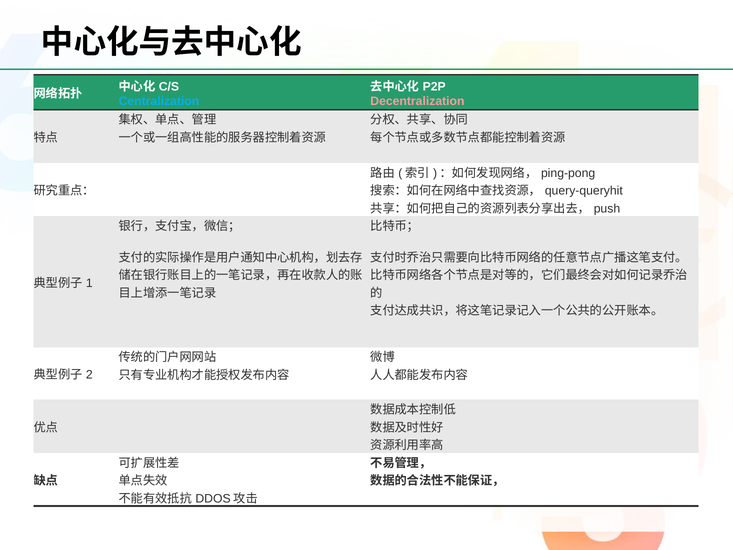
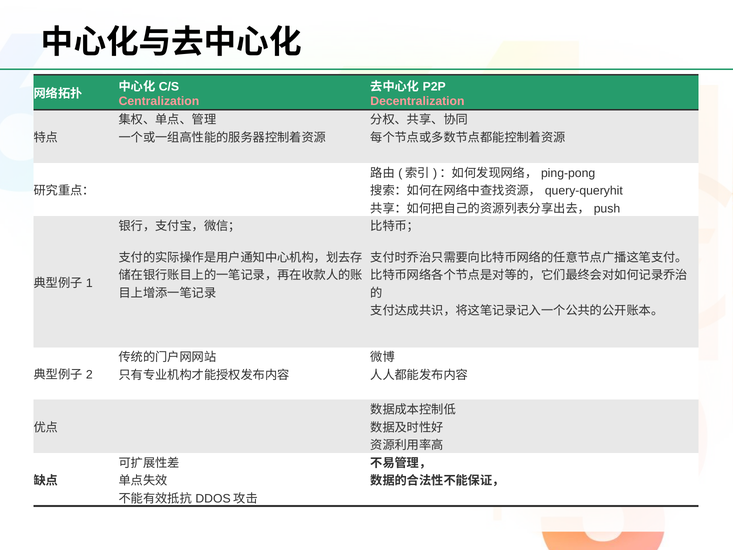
Centralization colour: light blue -> pink
